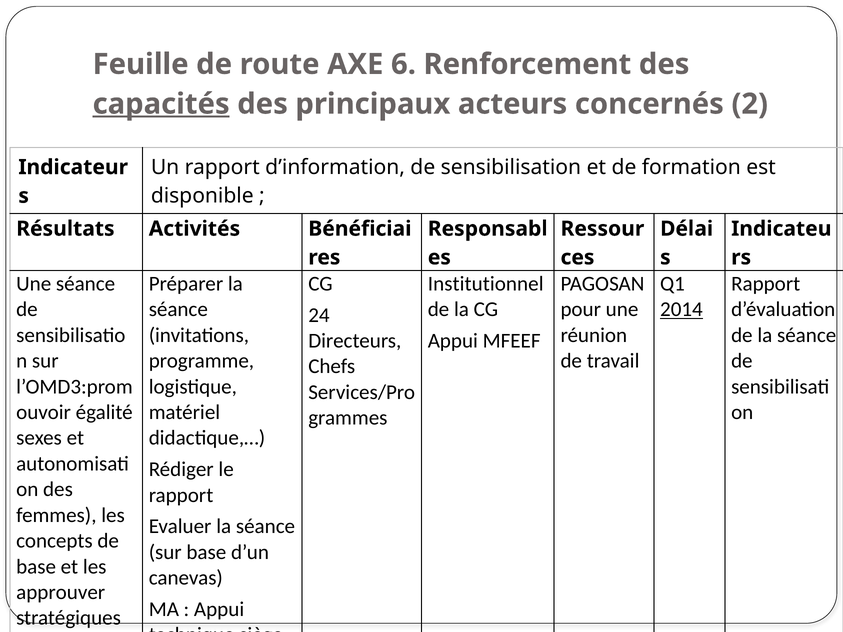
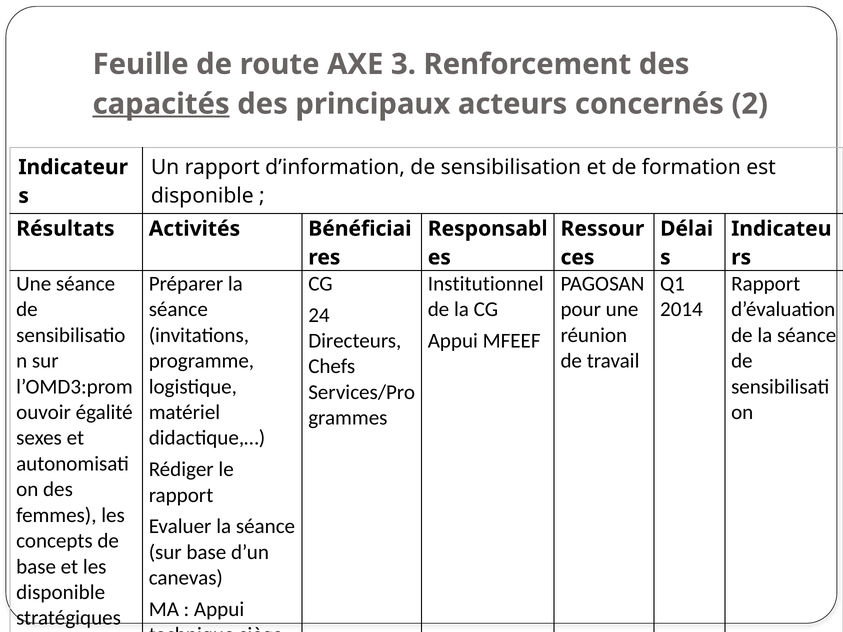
6: 6 -> 3
2014 underline: present -> none
approuver at (61, 593): approuver -> disponible
